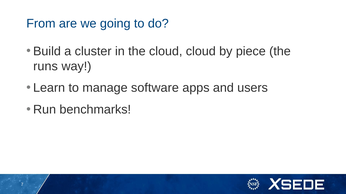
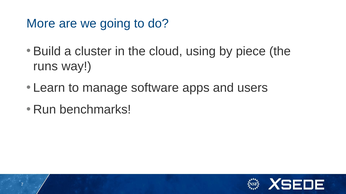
From: From -> More
cloud cloud: cloud -> using
